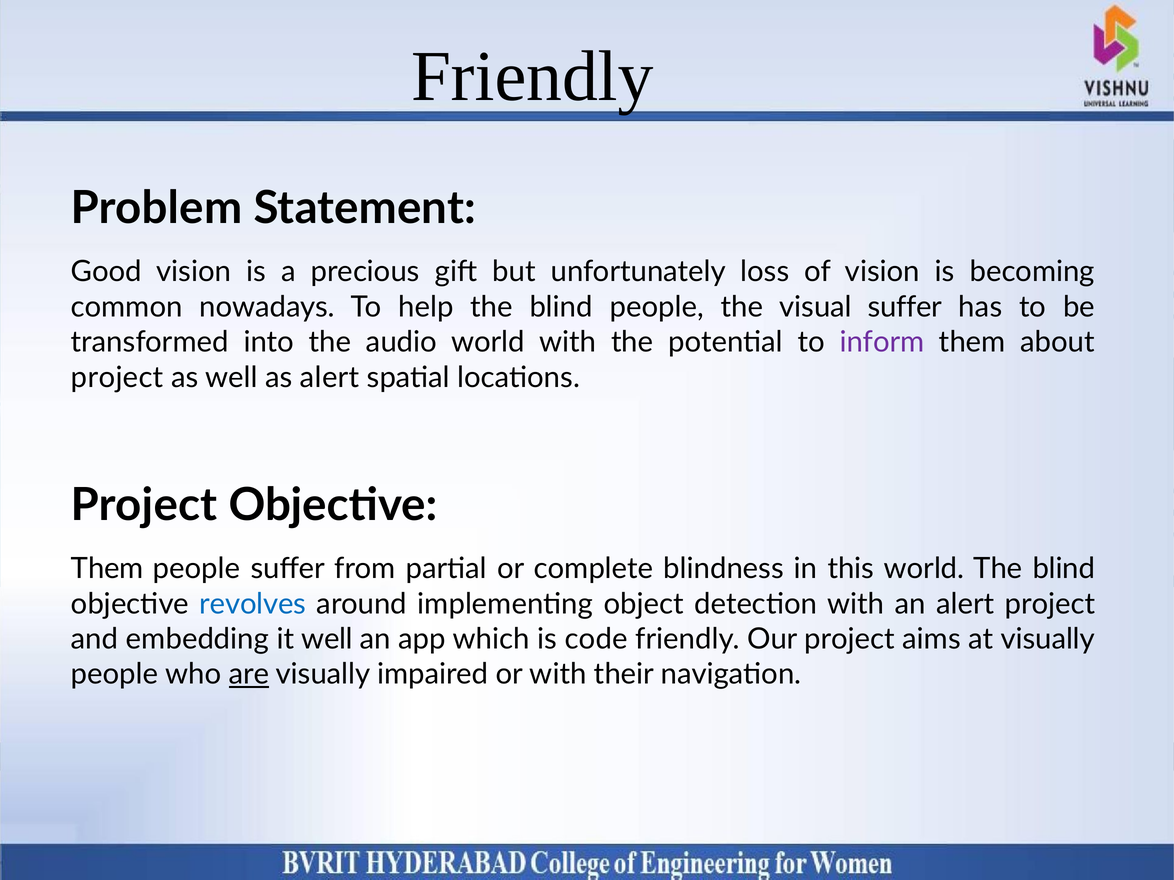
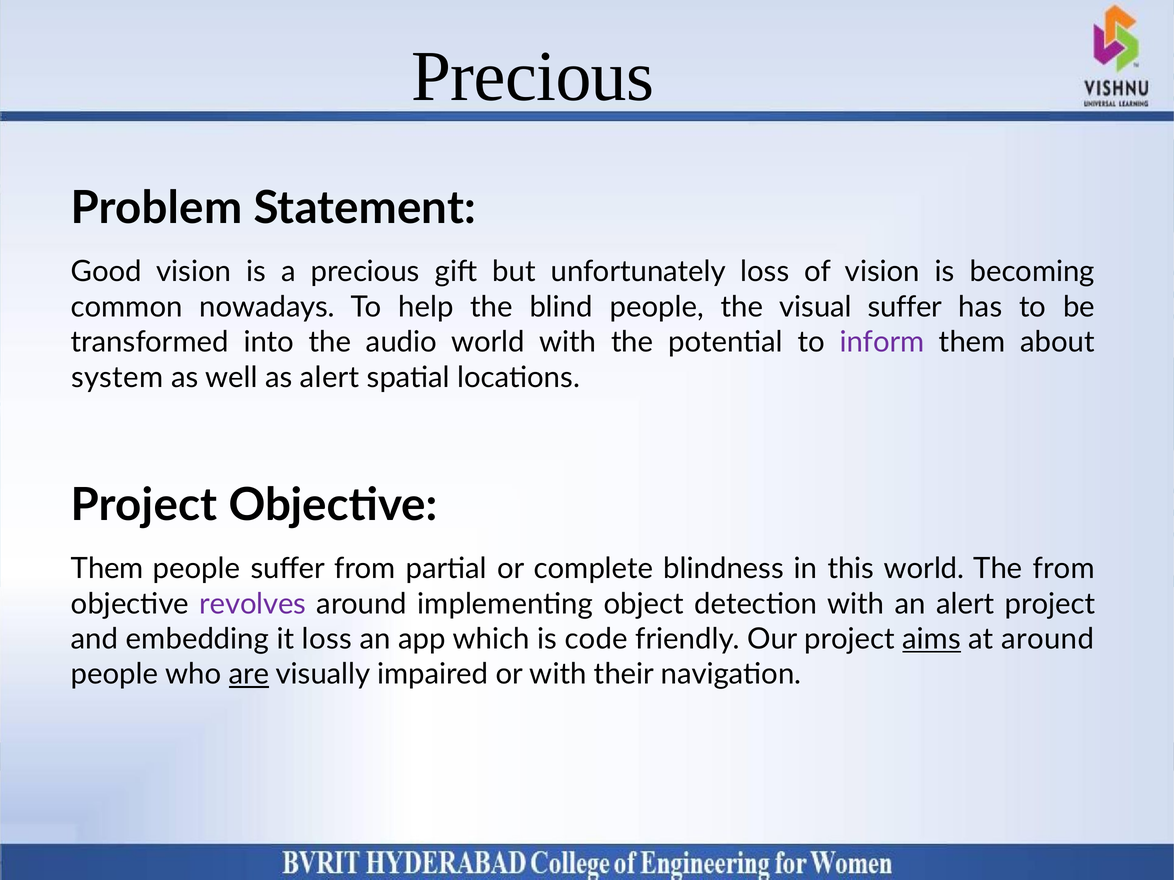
Friendly at (532, 77): Friendly -> Precious
project at (117, 378): project -> system
world The blind: blind -> from
revolves colour: blue -> purple
it well: well -> loss
aims underline: none -> present
at visually: visually -> around
